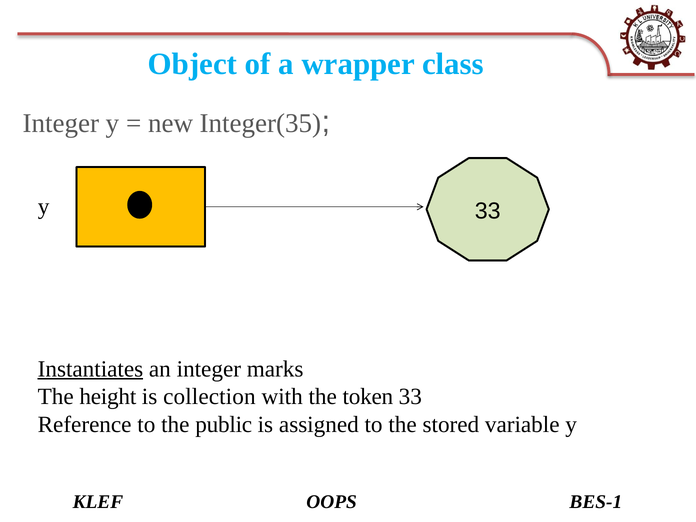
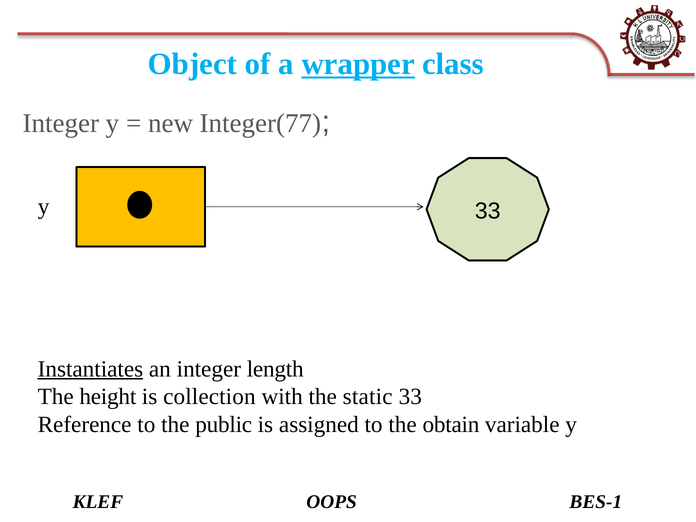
wrapper underline: none -> present
Integer(35: Integer(35 -> Integer(77
marks: marks -> length
token: token -> static
stored: stored -> obtain
